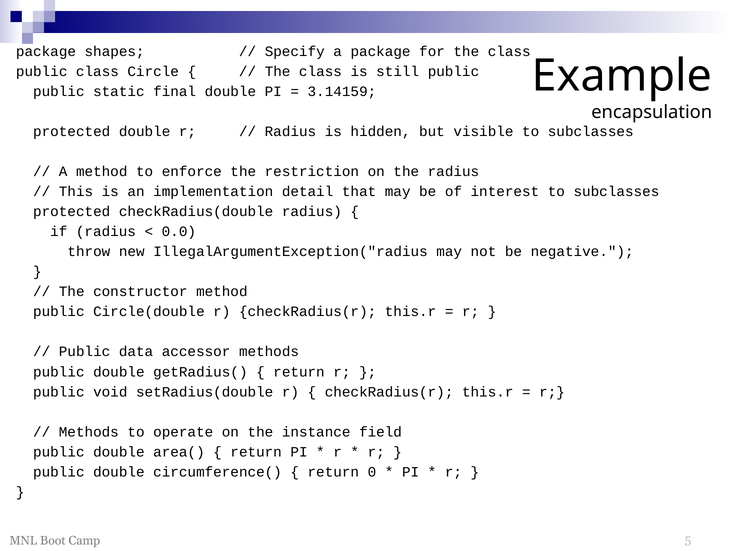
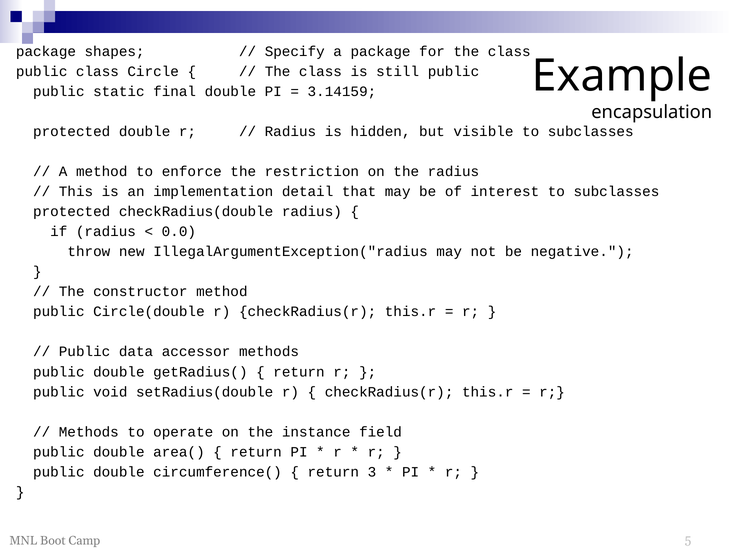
0: 0 -> 3
